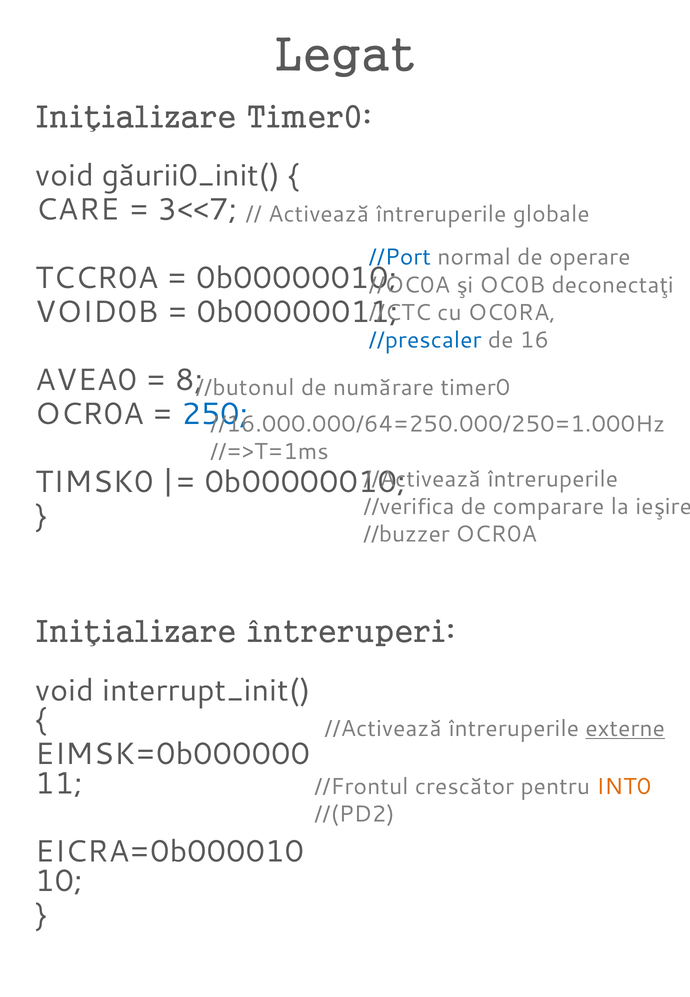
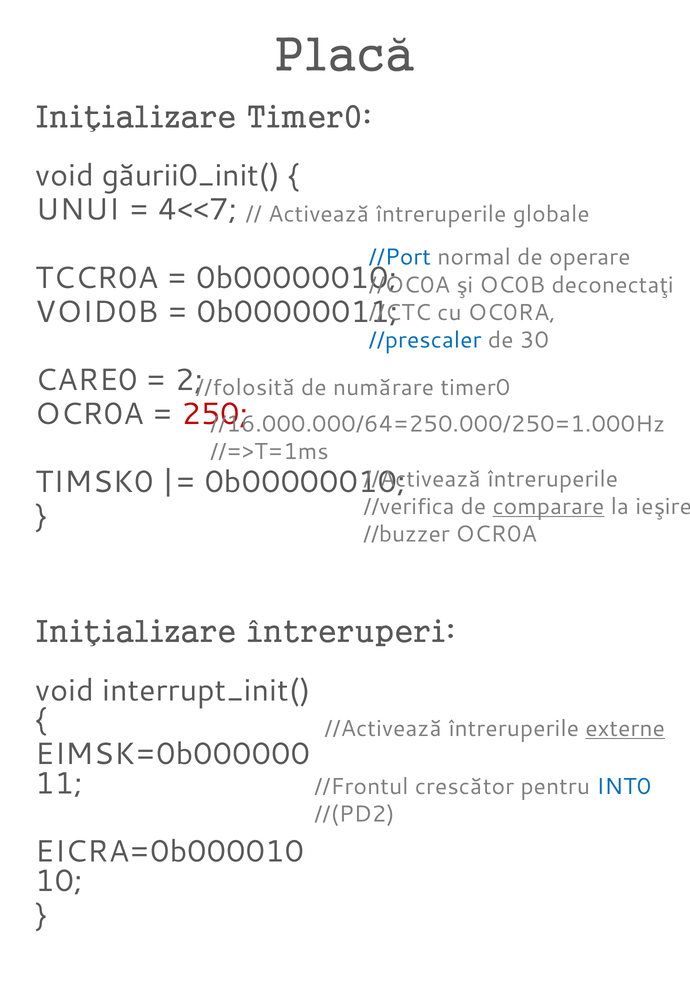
Legat: Legat -> Placă
CARE: CARE -> UNUI
3<<7: 3<<7 -> 4<<7
16: 16 -> 30
AVEA0: AVEA0 -> CARE0
8: 8 -> 2
//butonul: //butonul -> //folosită
250 colour: blue -> red
comparare underline: none -> present
INT0 colour: orange -> blue
